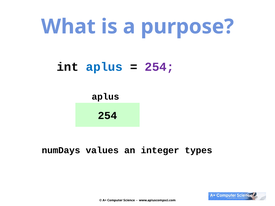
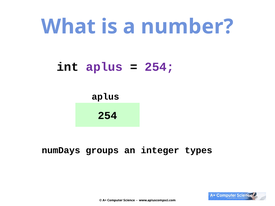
purpose: purpose -> number
aplus at (104, 67) colour: blue -> purple
values: values -> groups
